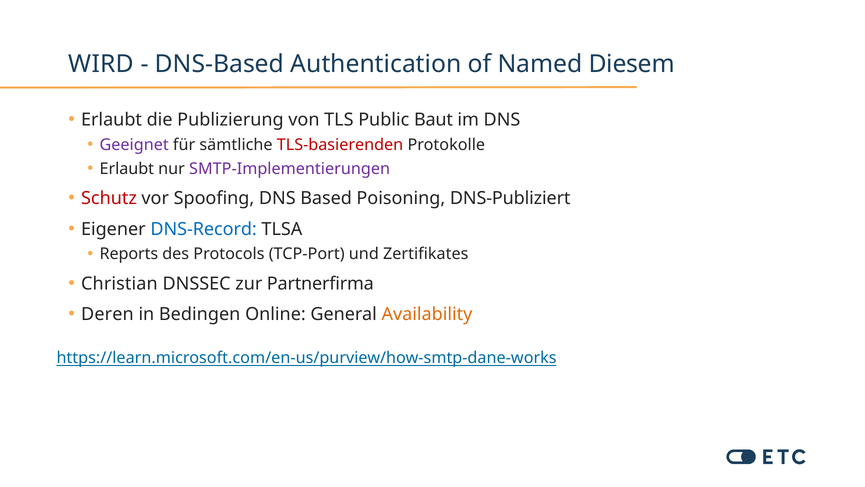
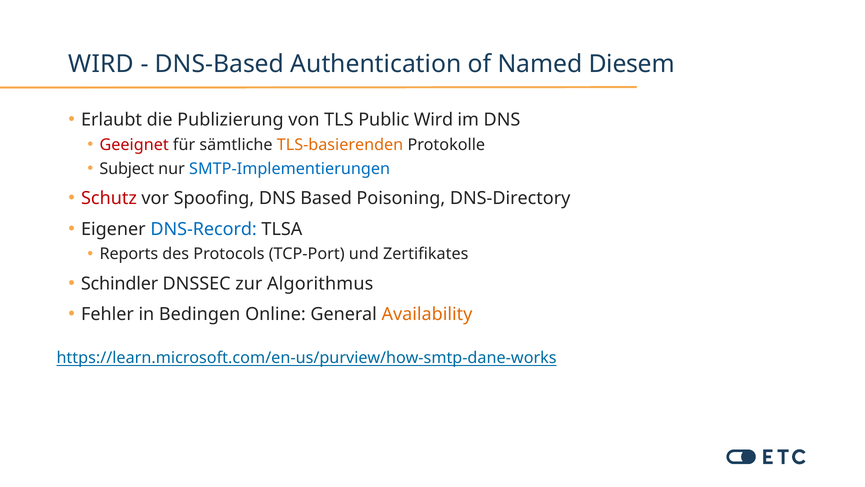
Public Baut: Baut -> Wird
Geeignet colour: purple -> red
TLS-basierenden colour: red -> orange
Erlaubt at (127, 169): Erlaubt -> Subject
SMTP-Implementierungen colour: purple -> blue
DNS-Publiziert: DNS-Publiziert -> DNS-Directory
Christian: Christian -> Schindler
Partnerfirma: Partnerfirma -> Algorithmus
Deren: Deren -> Fehler
